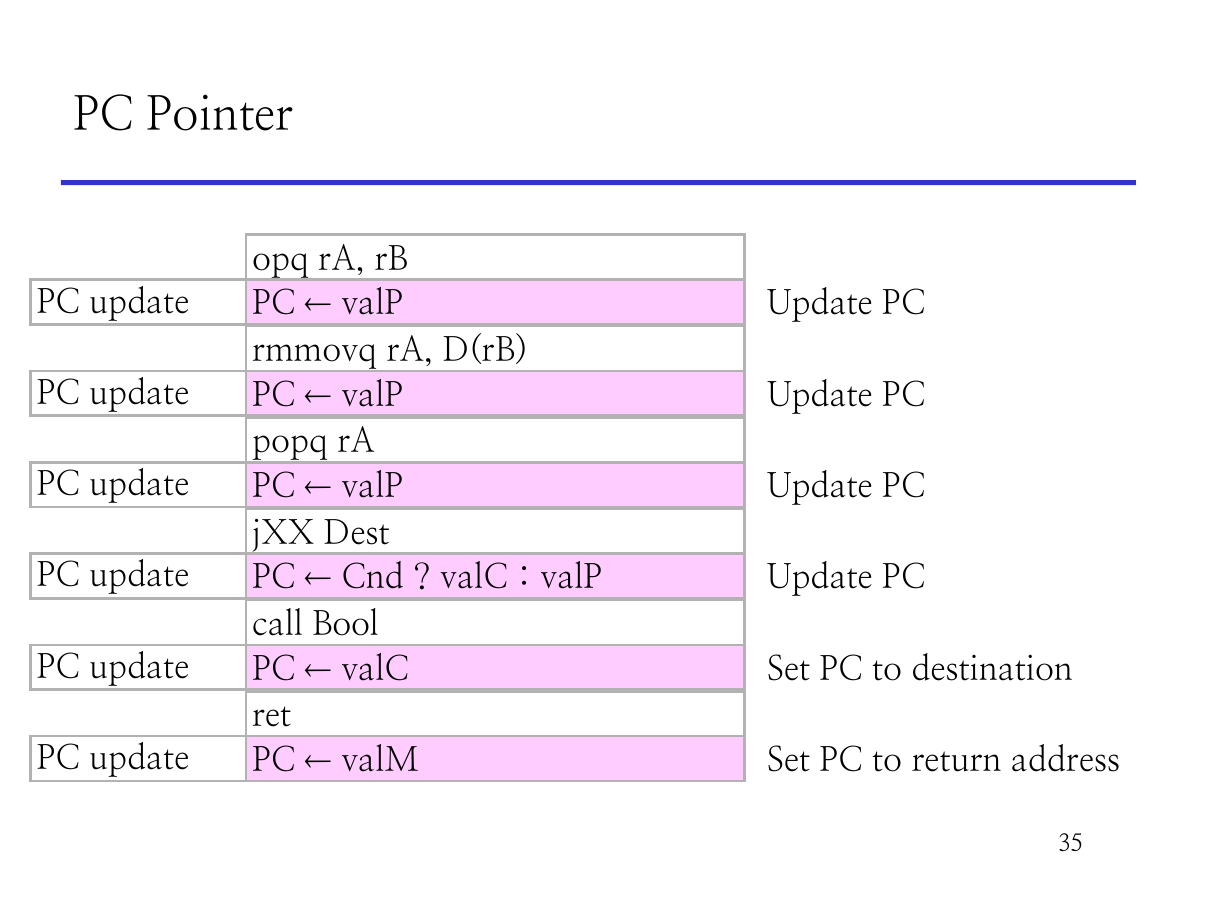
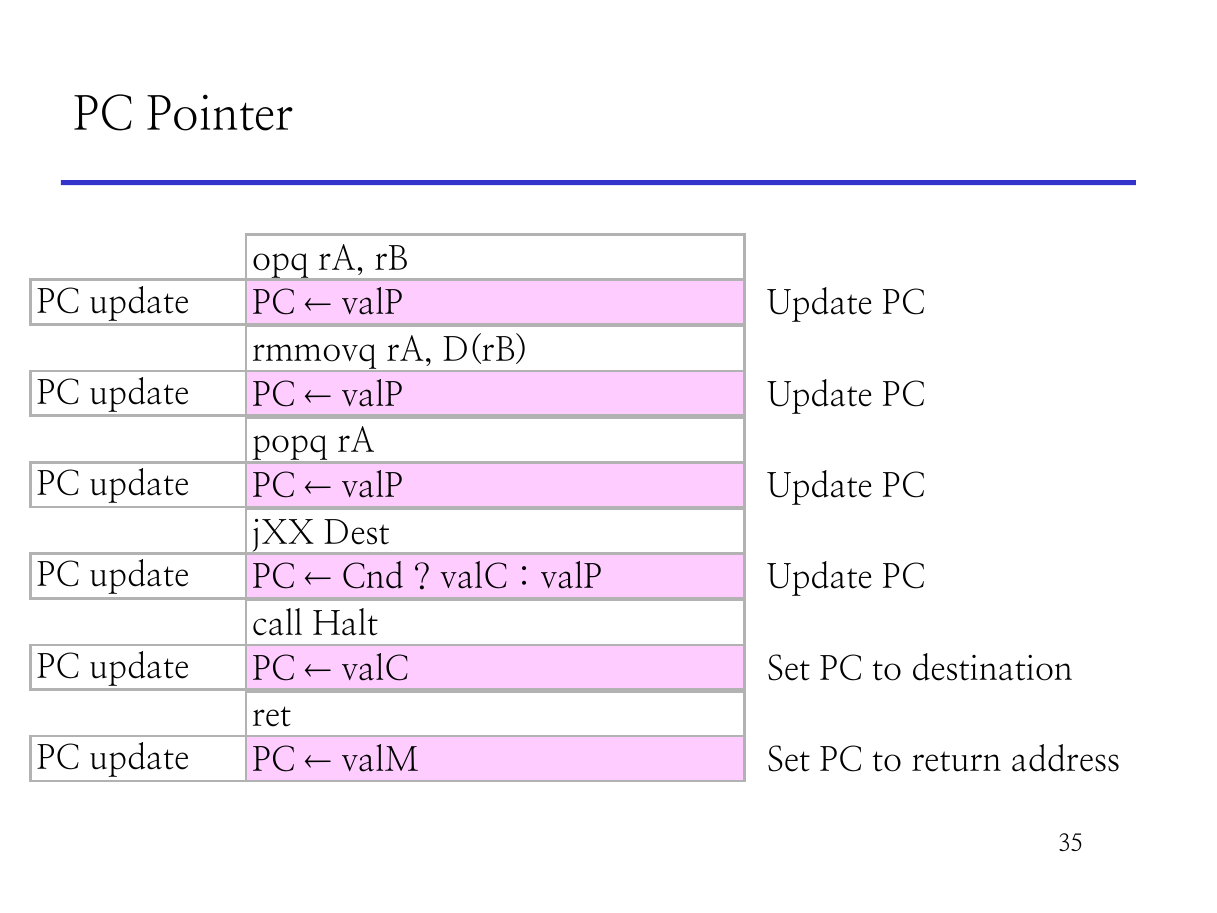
Bool: Bool -> Halt
